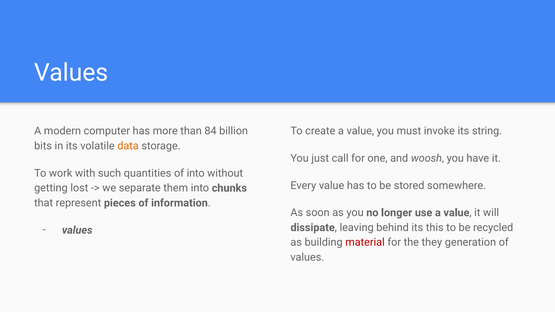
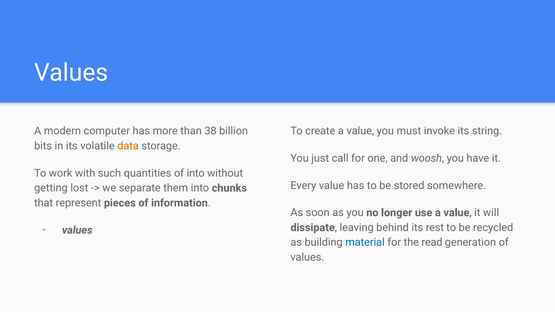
84: 84 -> 38
this: this -> rest
material colour: red -> blue
they: they -> read
